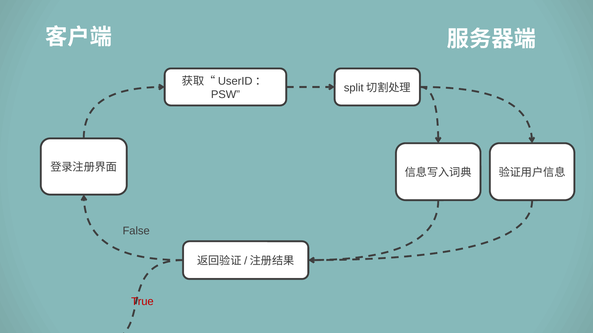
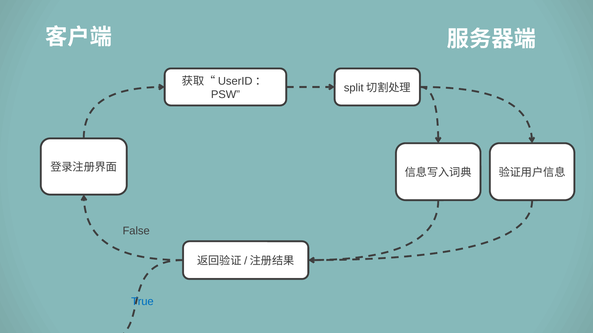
True colour: red -> blue
